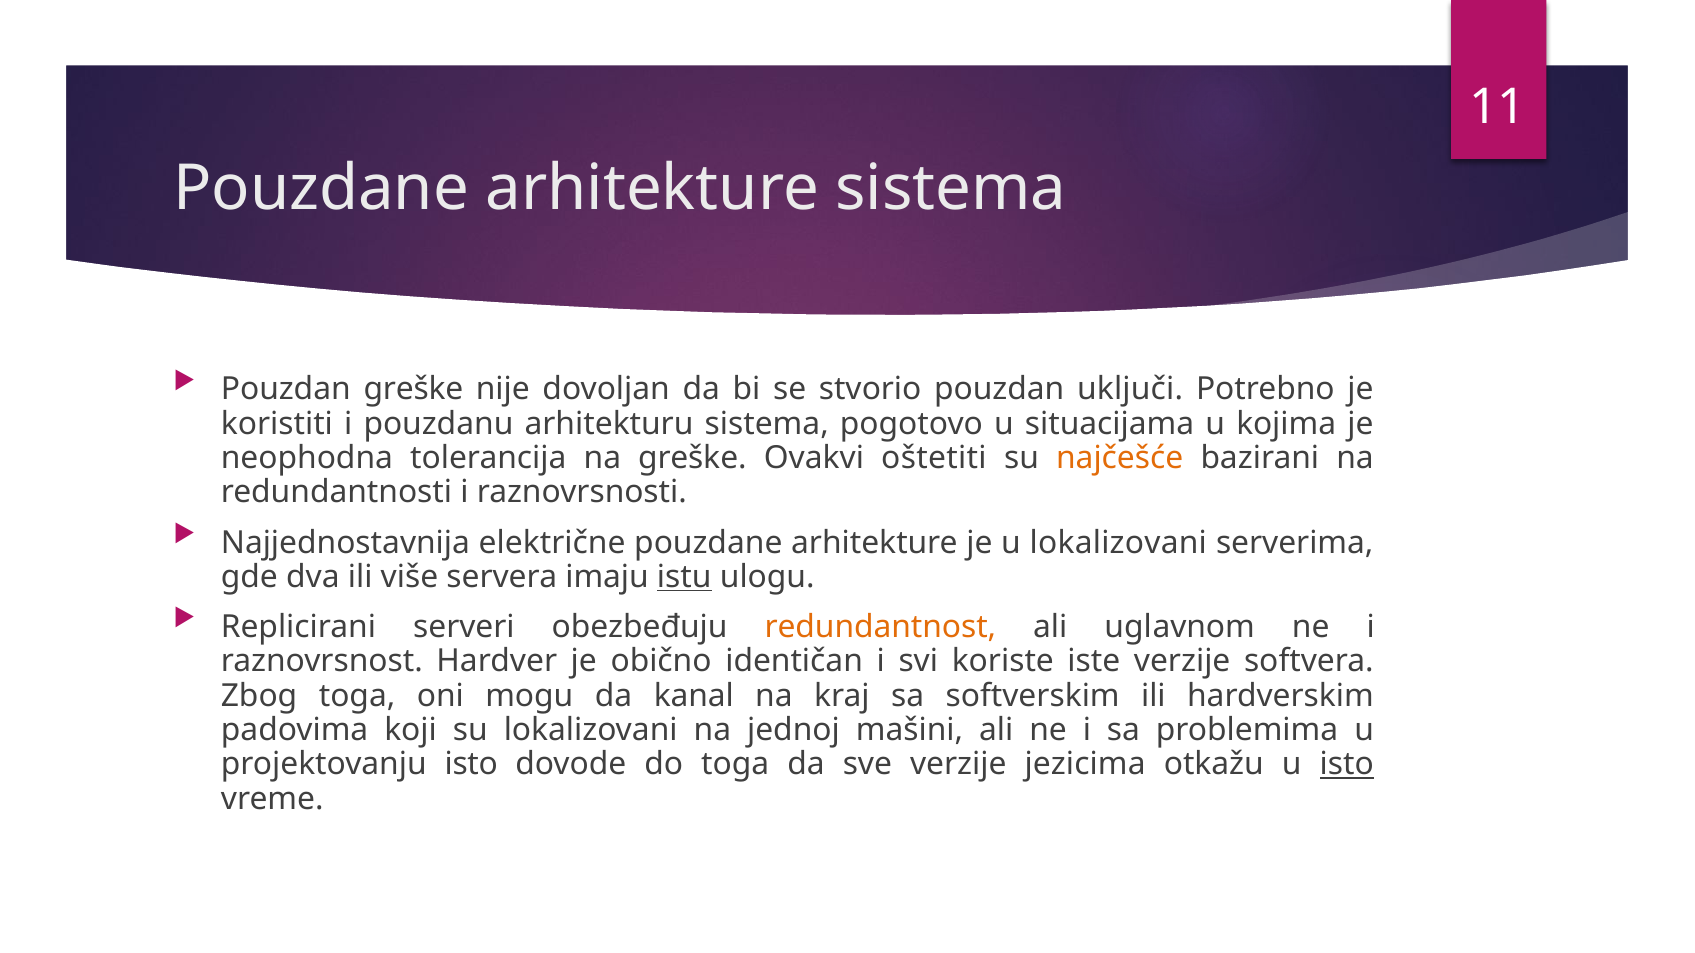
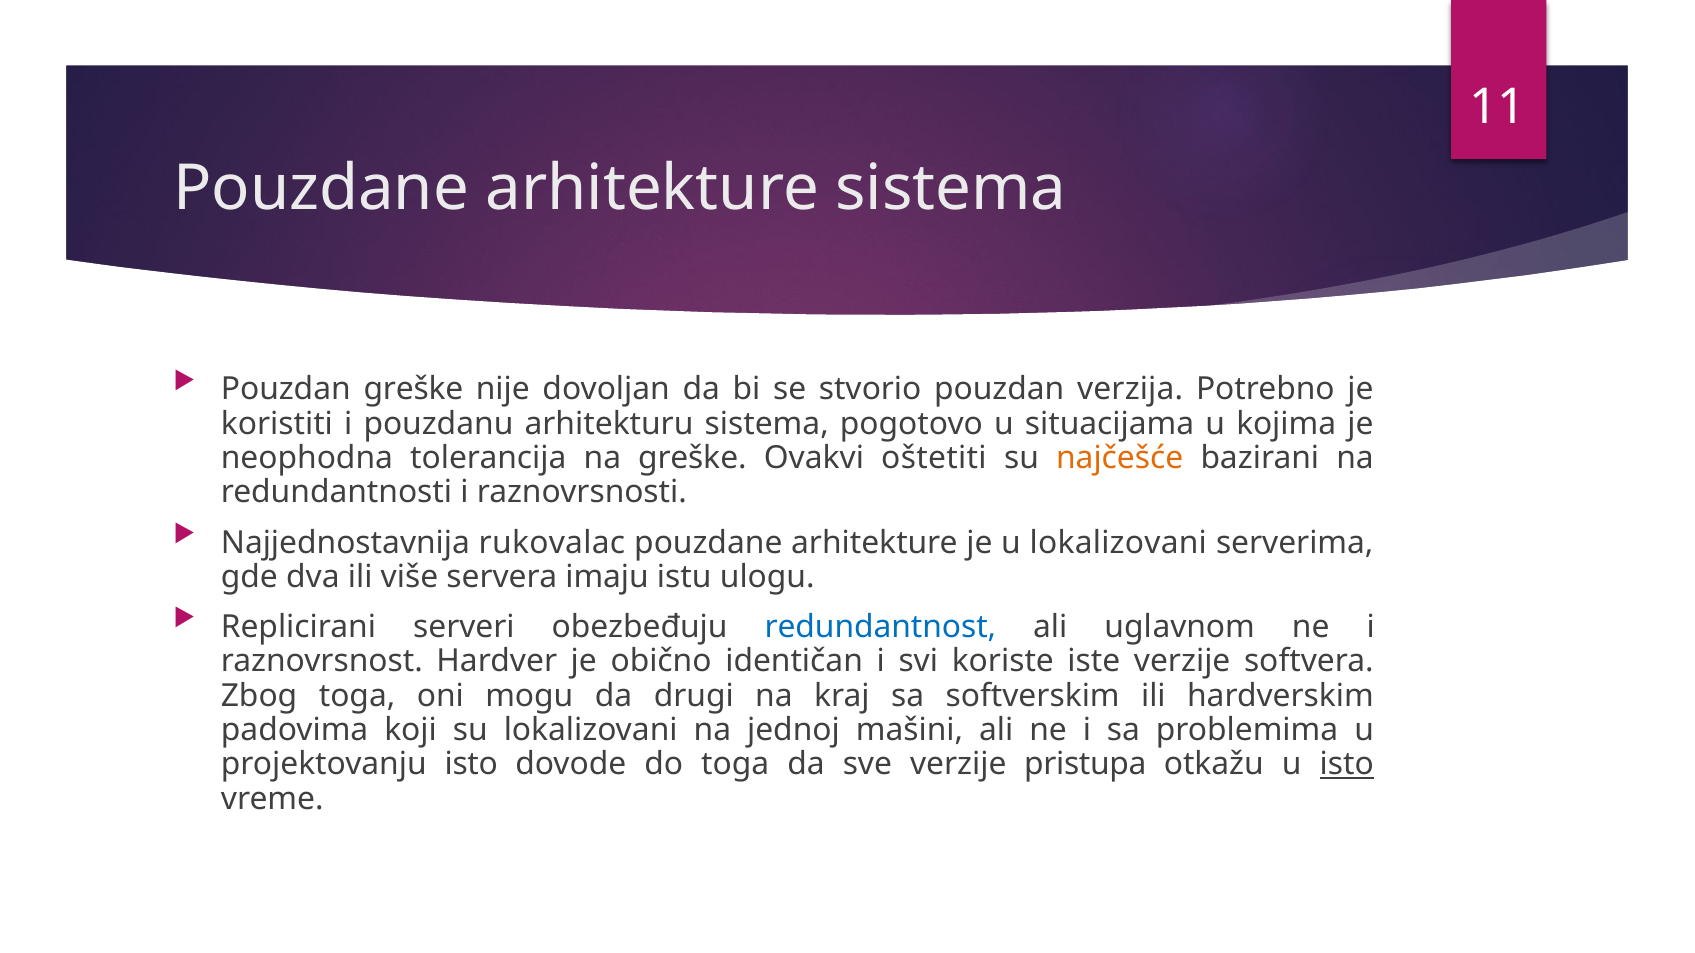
uključi: uključi -> verzija
električne: električne -> rukovalac
istu underline: present -> none
redundantnost colour: orange -> blue
kanal: kanal -> drugi
jezicima: jezicima -> pristupa
